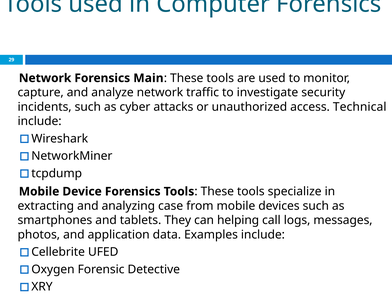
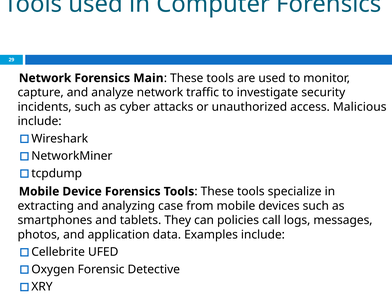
Technical: Technical -> Malicious
helping: helping -> policies
